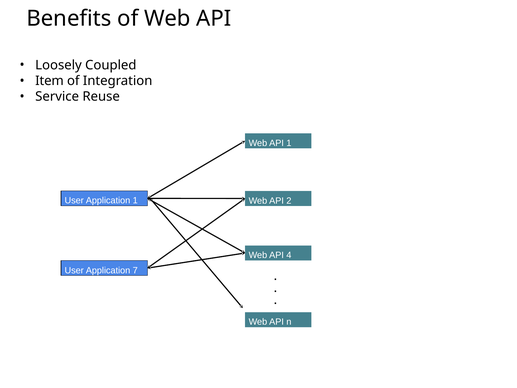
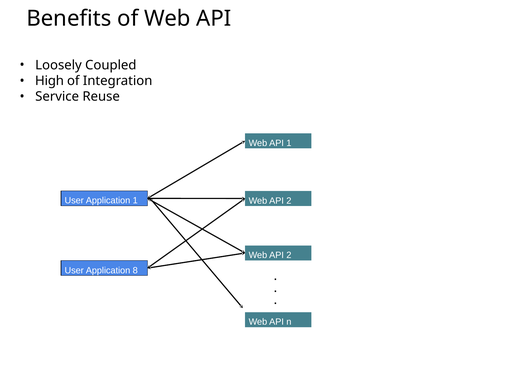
Item: Item -> High
4 at (289, 255): 4 -> 2
7: 7 -> 8
